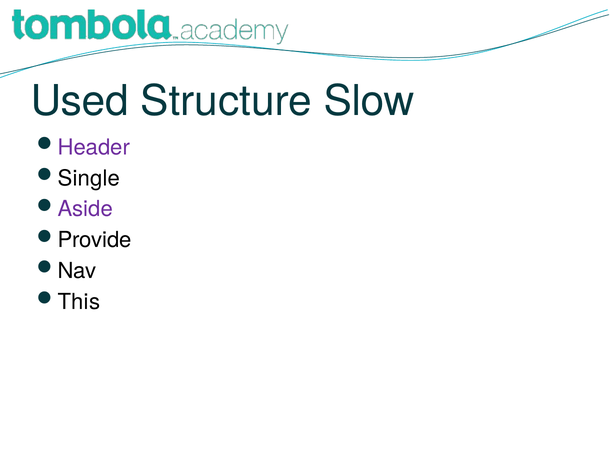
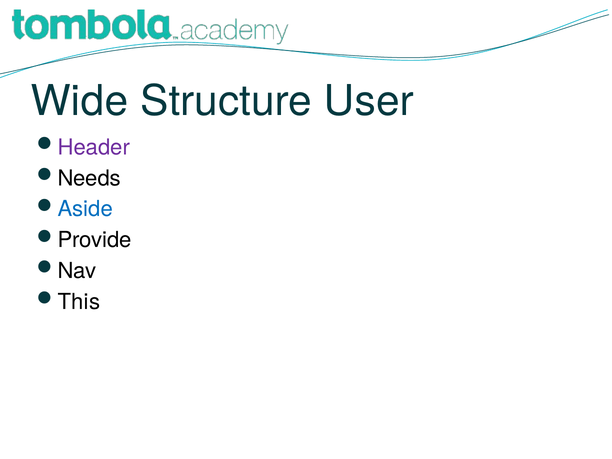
Used: Used -> Wide
Slow: Slow -> User
Single: Single -> Needs
Aside colour: purple -> blue
